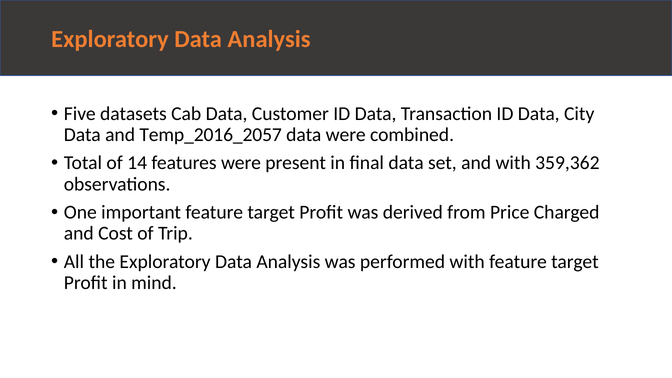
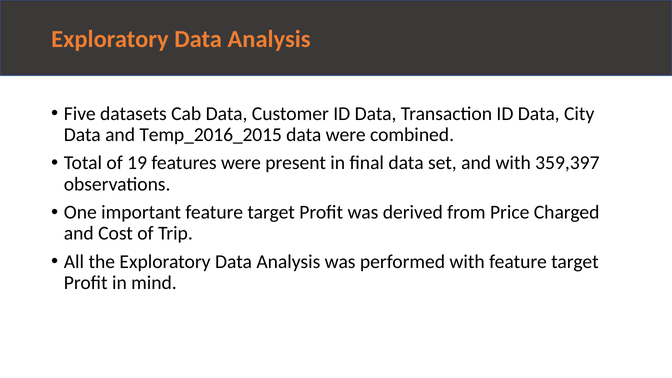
Temp_2016_2057: Temp_2016_2057 -> Temp_2016_2015
14: 14 -> 19
359,362: 359,362 -> 359,397
